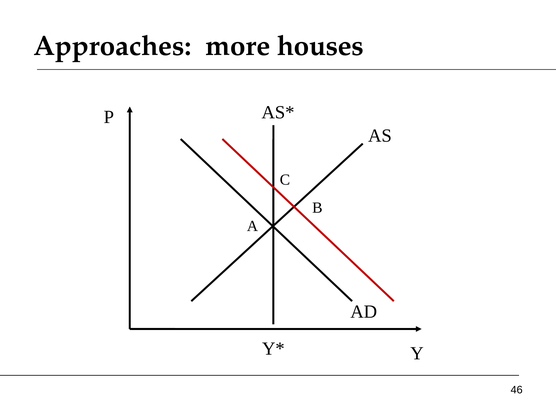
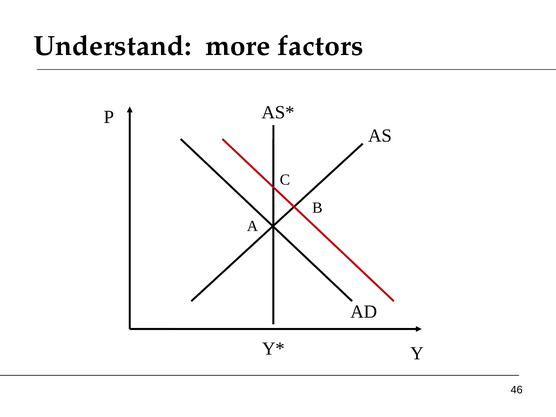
Approaches: Approaches -> Understand
houses: houses -> factors
